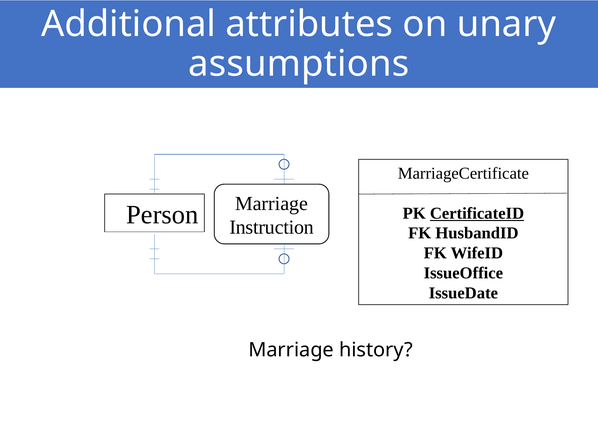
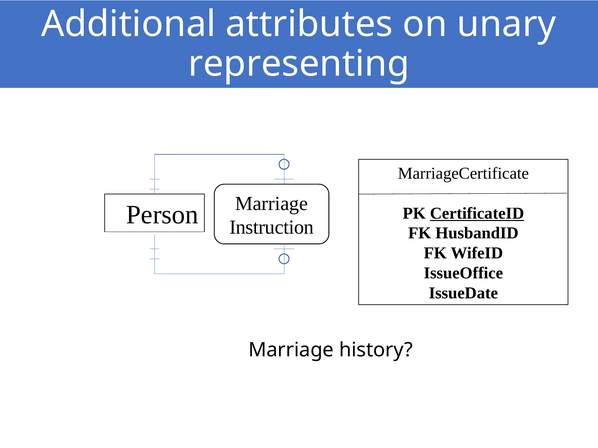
assumptions: assumptions -> representing
